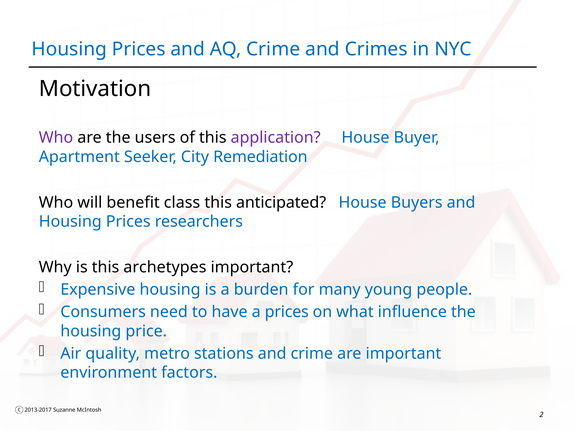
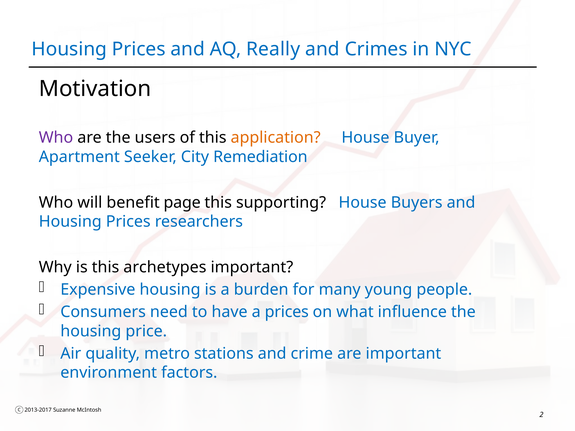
AQ Crime: Crime -> Really
application colour: purple -> orange
class: class -> page
anticipated: anticipated -> supporting
